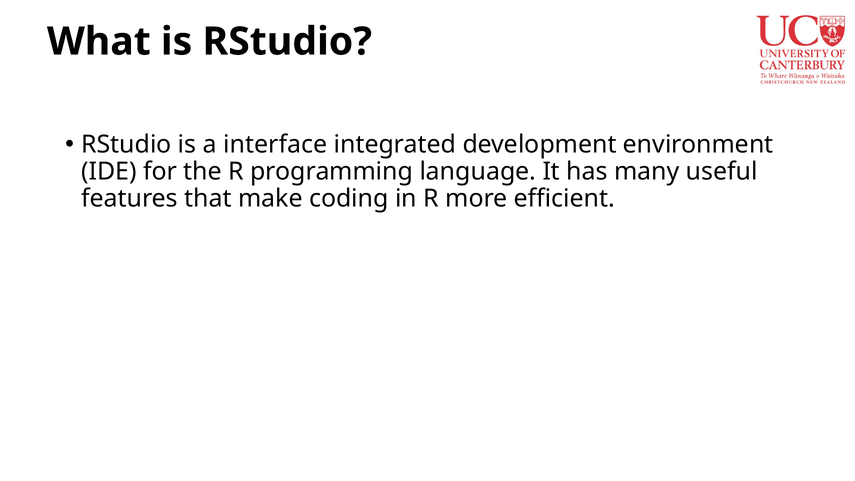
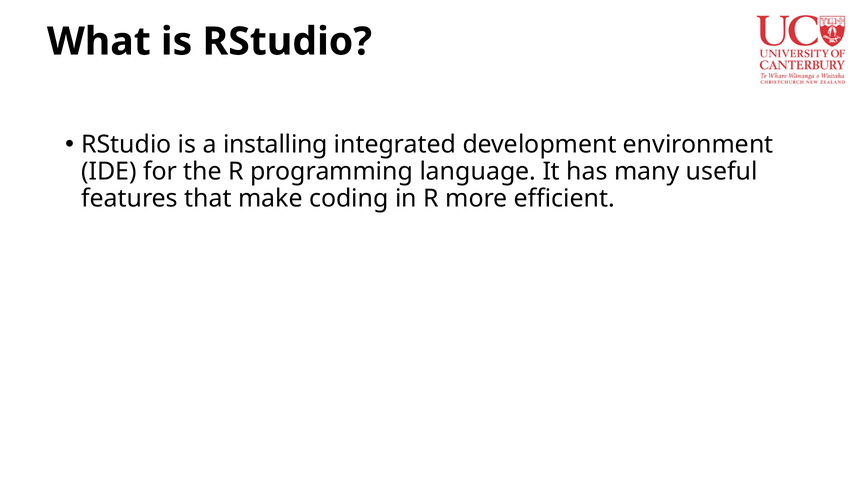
interface: interface -> installing
